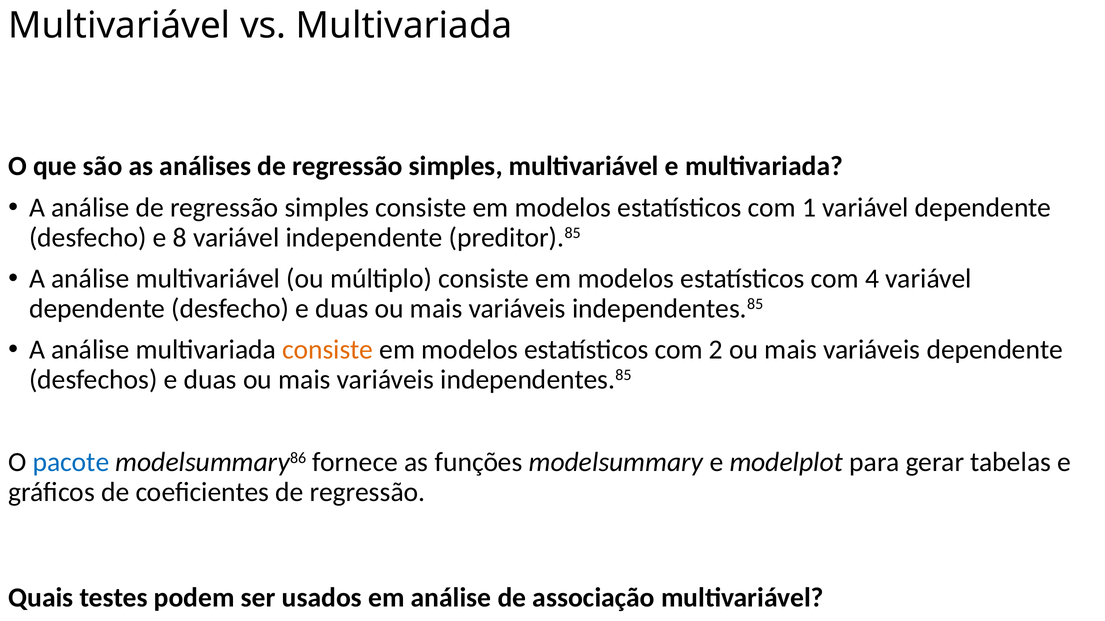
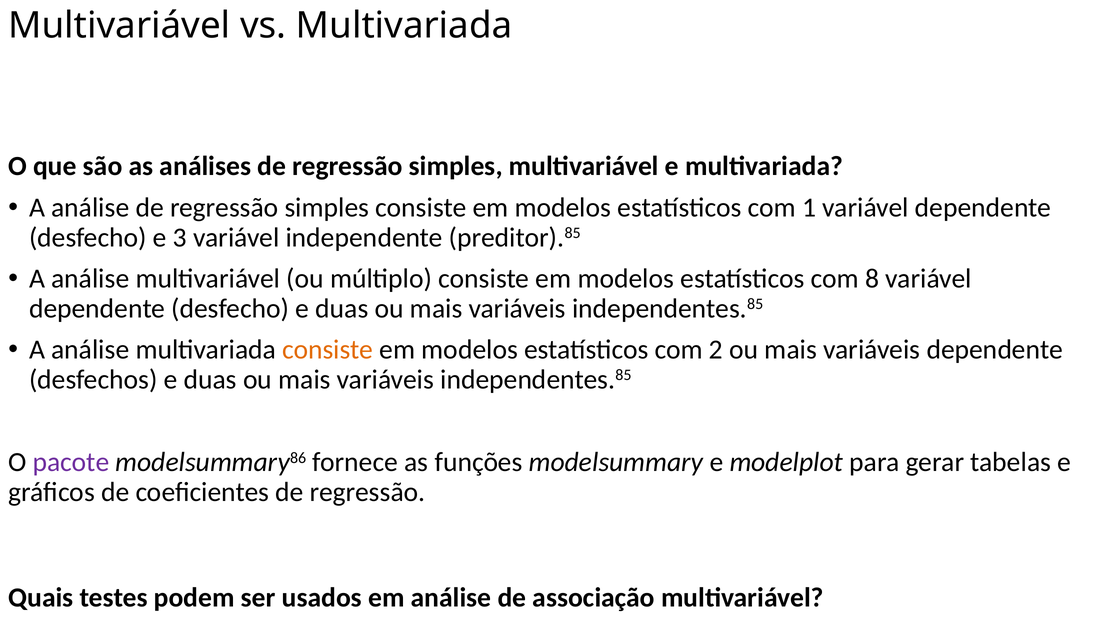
8: 8 -> 3
4: 4 -> 8
pacote colour: blue -> purple
